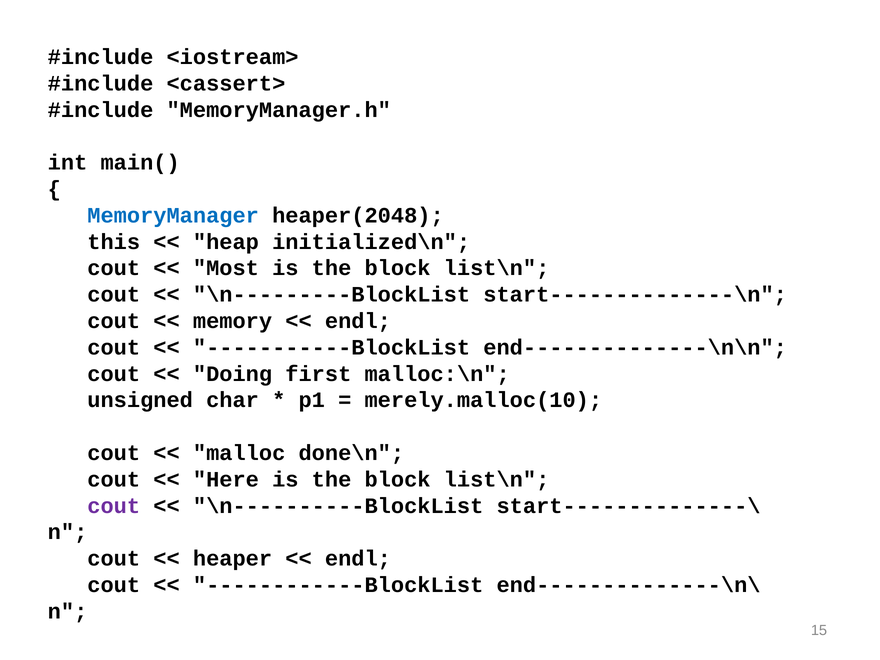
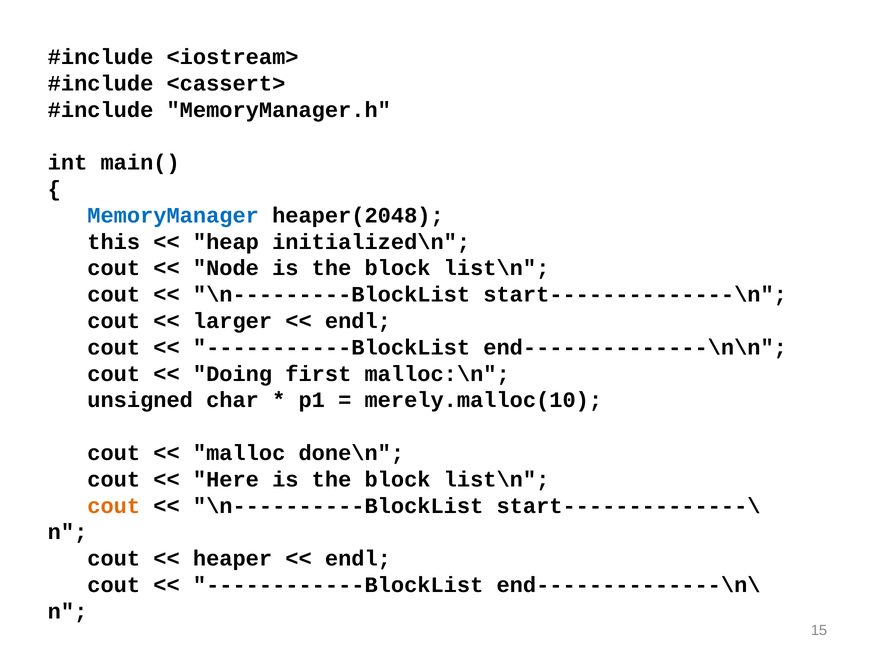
Most: Most -> Node
memory: memory -> larger
cout at (114, 506) colour: purple -> orange
